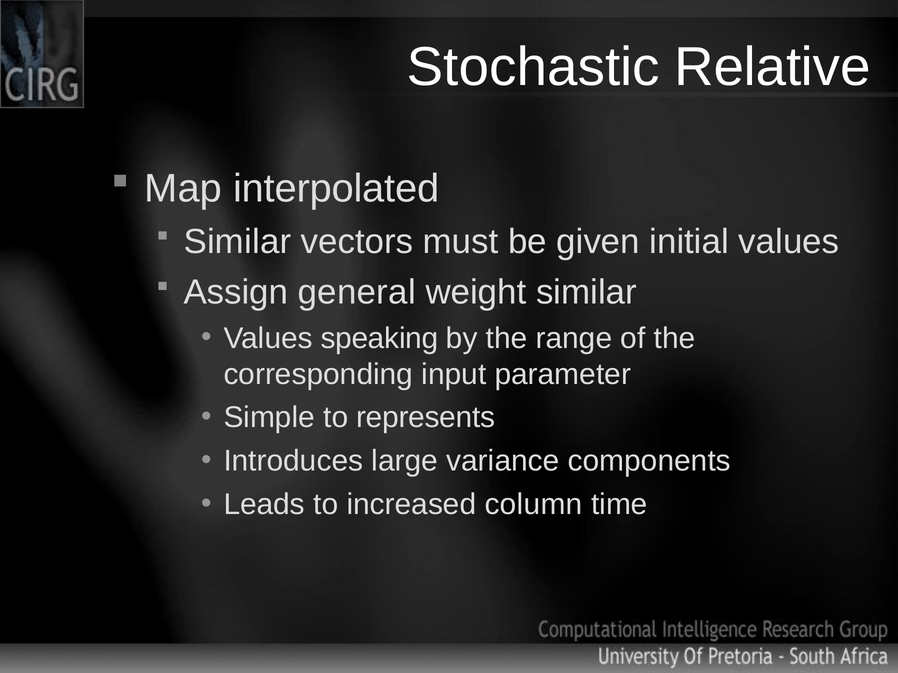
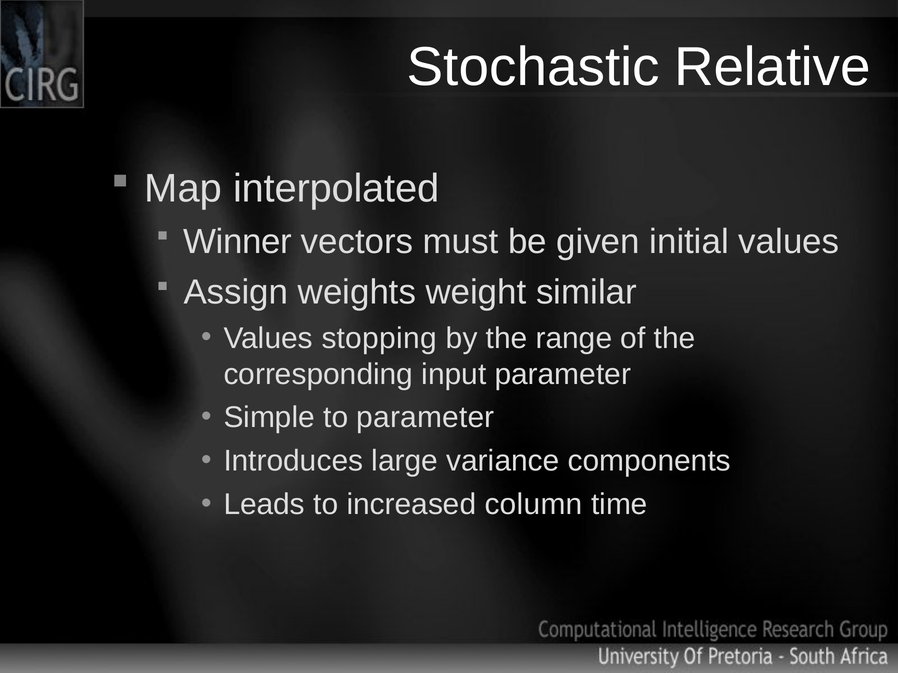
Similar at (237, 242): Similar -> Winner
general: general -> weights
speaking: speaking -> stopping
to represents: represents -> parameter
